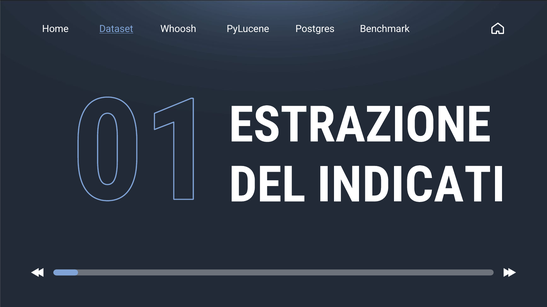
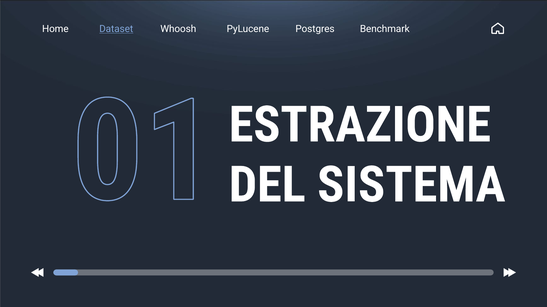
INDICATI: INDICATI -> SISTEMA
